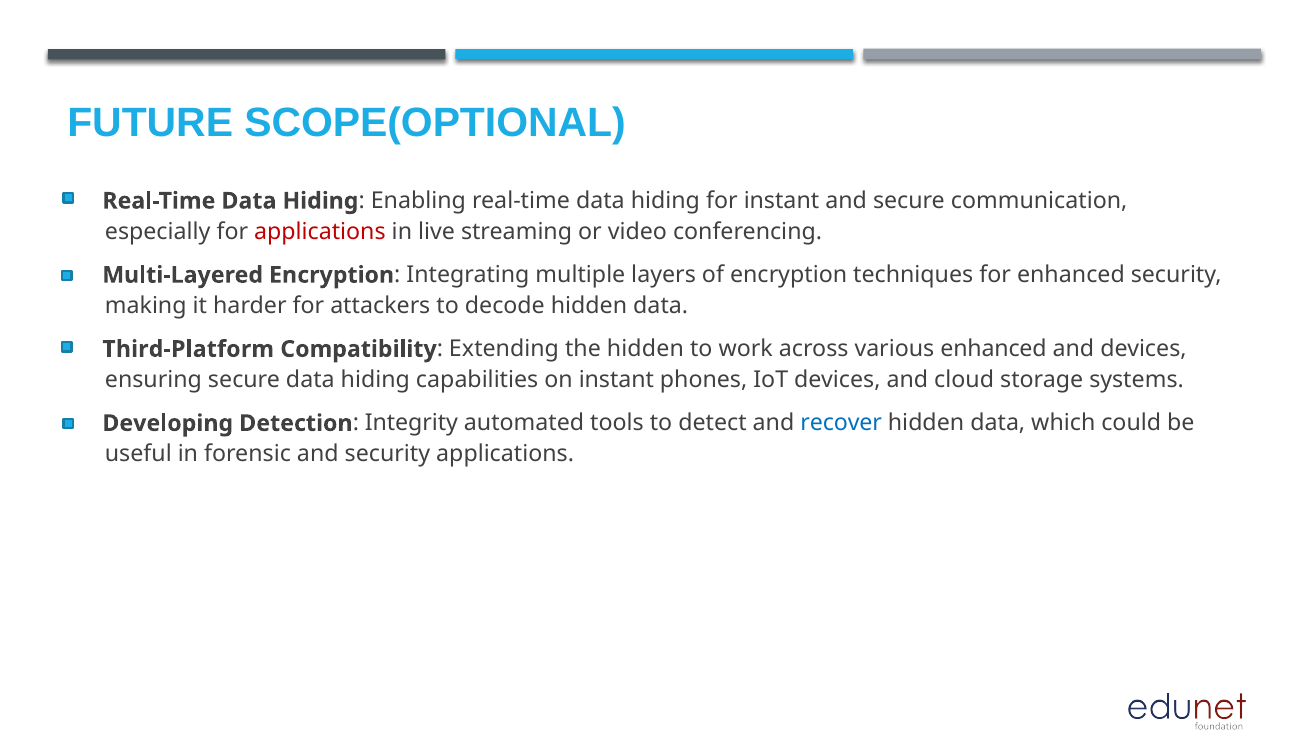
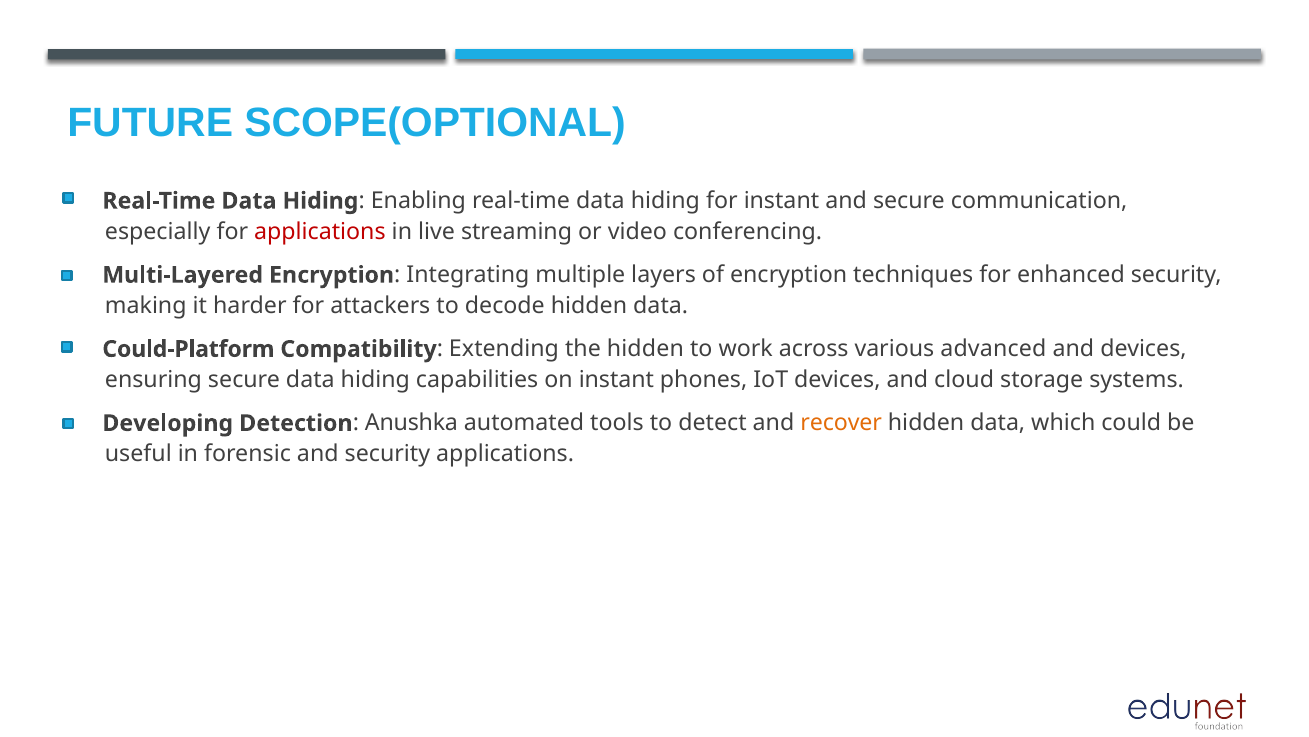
Third-Platform: Third-Platform -> Could-Platform
various enhanced: enhanced -> advanced
Integrity: Integrity -> Anushka
recover colour: blue -> orange
